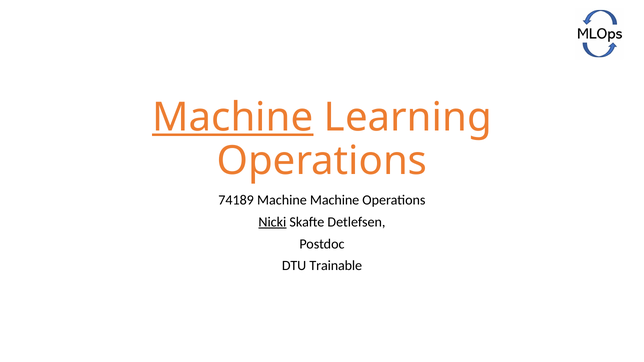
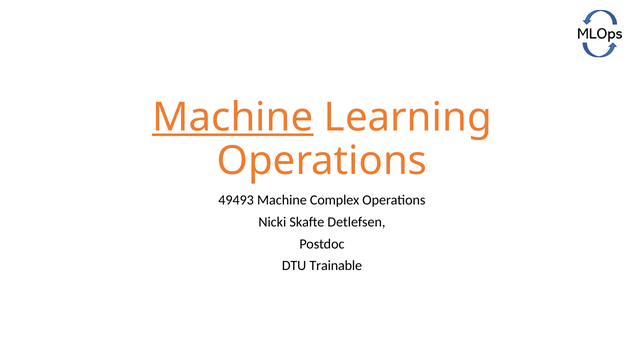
74189: 74189 -> 49493
Machine Machine: Machine -> Complex
Nicki underline: present -> none
